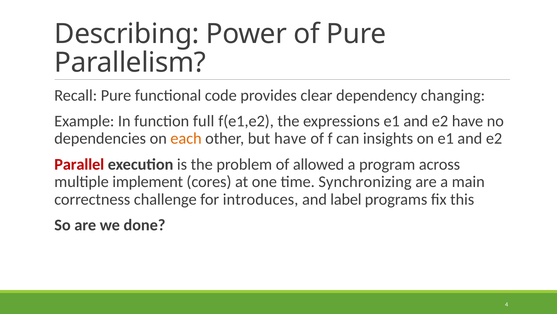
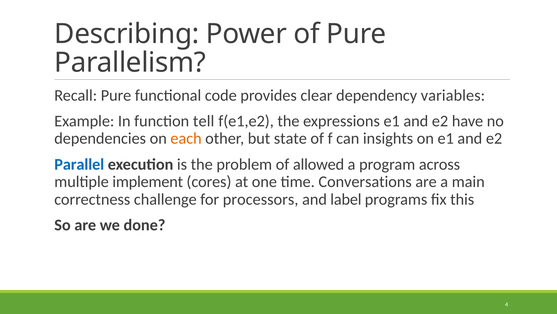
changing: changing -> variables
full: full -> tell
but have: have -> state
Parallel colour: red -> blue
Synchronizing: Synchronizing -> Conversations
introduces: introduces -> processors
